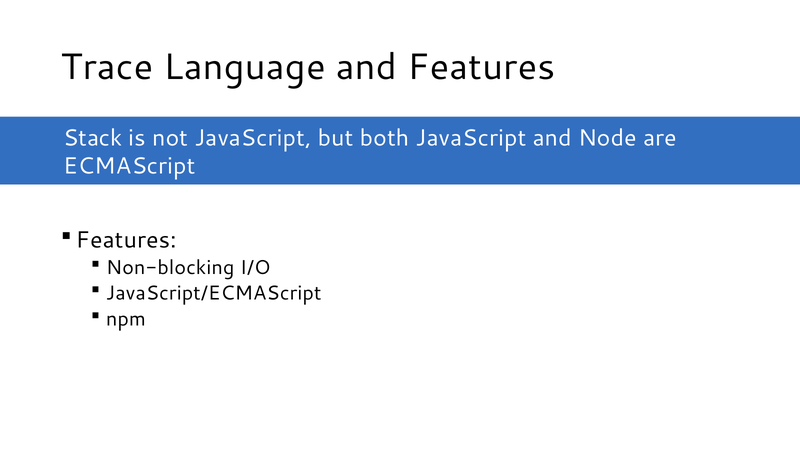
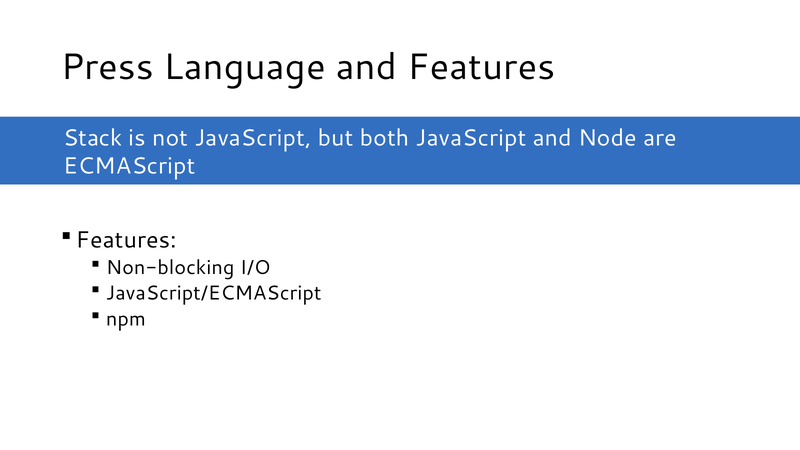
Trace: Trace -> Press
